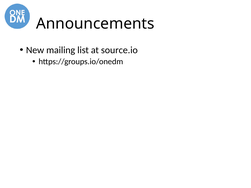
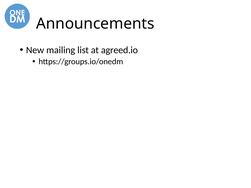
source.io: source.io -> agreed.io
